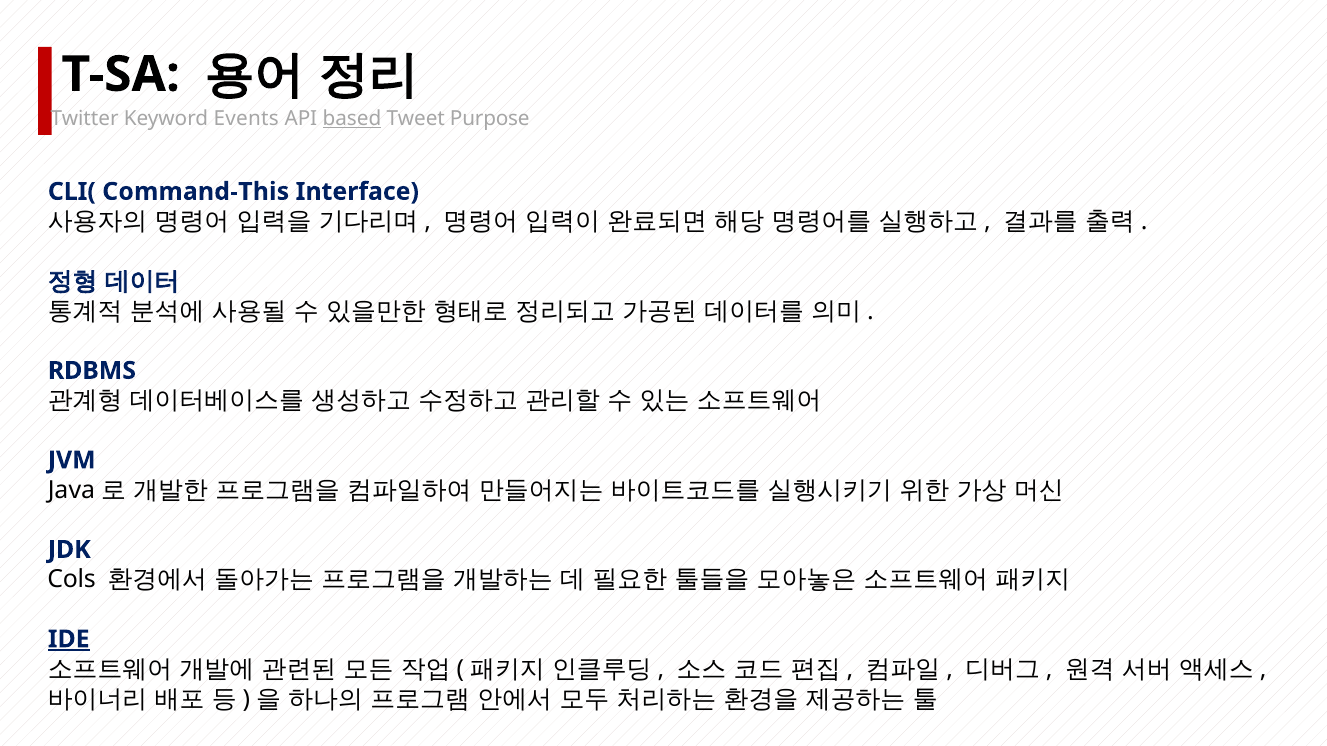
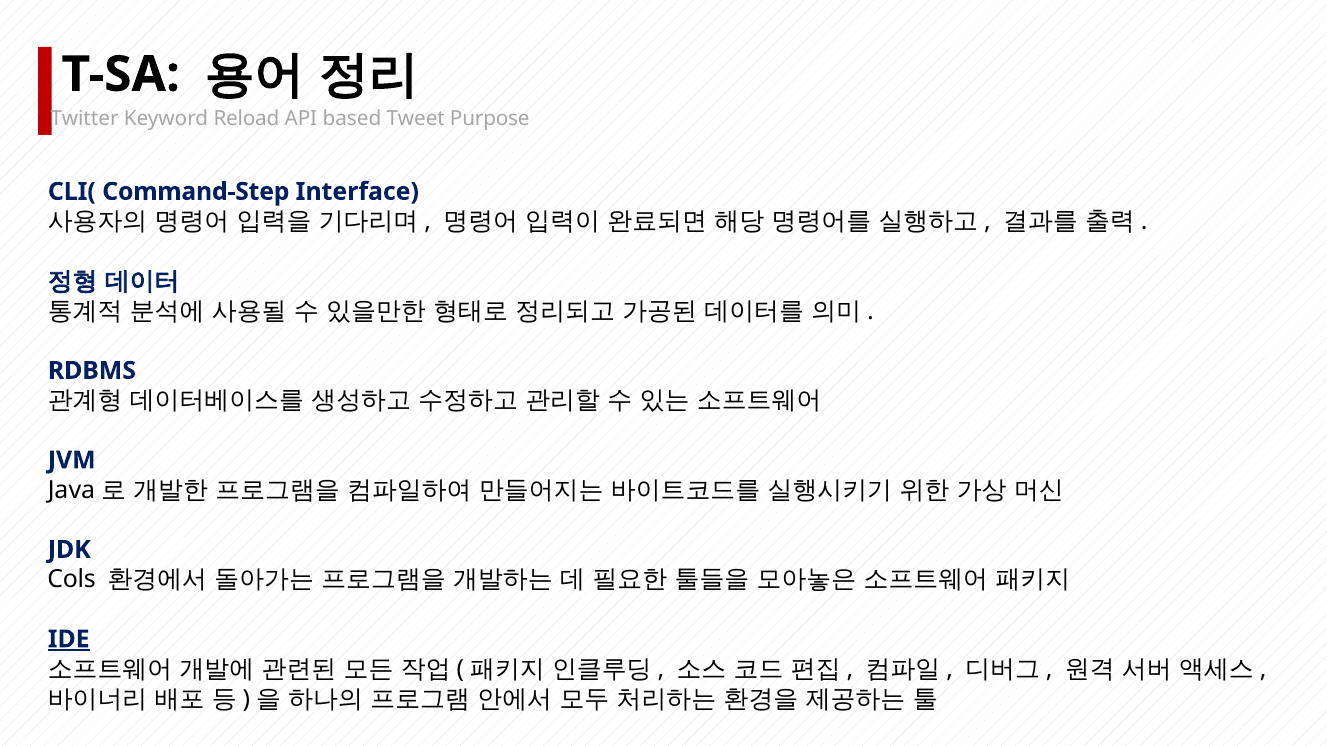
Events: Events -> Reload
based underline: present -> none
Command-This: Command-This -> Command-Step
